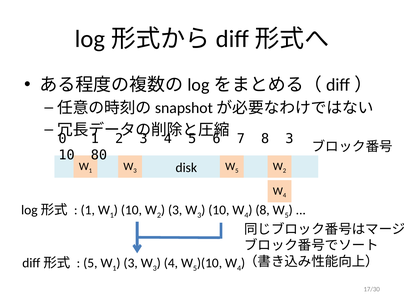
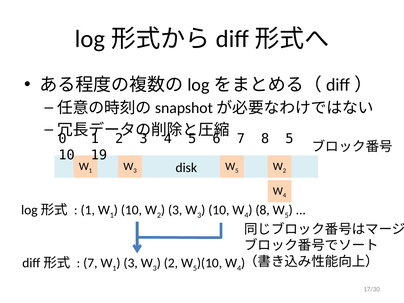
8 3: 3 -> 5
80: 80 -> 19
5 at (90, 263): 5 -> 7
4 at (171, 263): 4 -> 2
